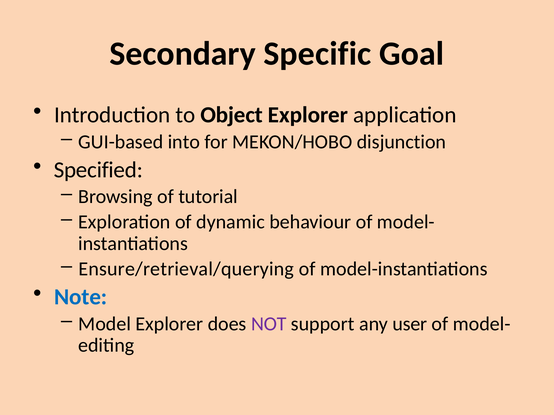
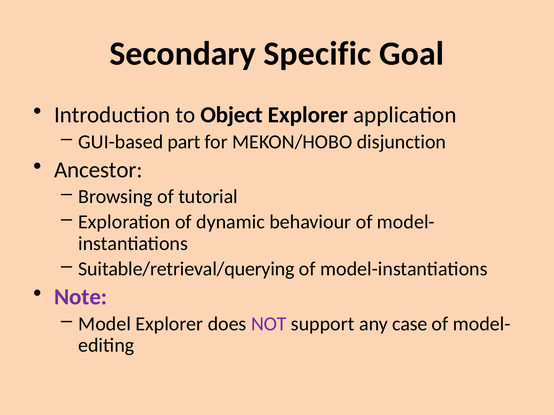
into: into -> part
Specified: Specified -> Ancestor
Ensure/retrieval/querying: Ensure/retrieval/querying -> Suitable/retrieval/querying
Note colour: blue -> purple
user: user -> case
